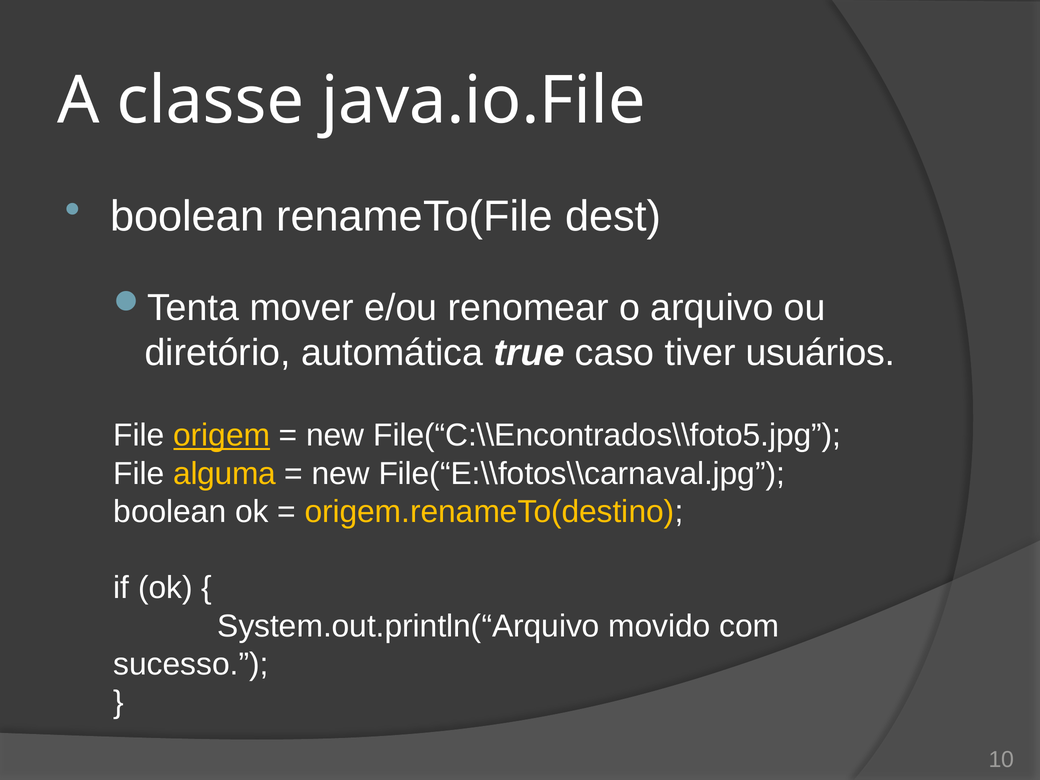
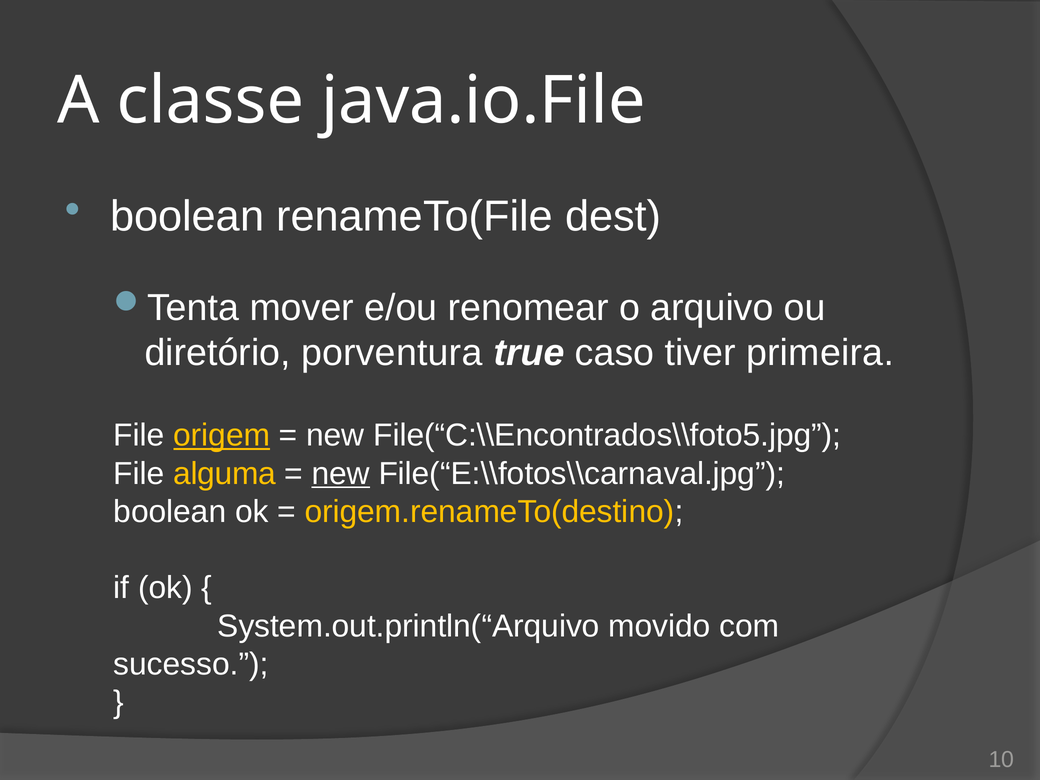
automática: automática -> porventura
usuários: usuários -> primeira
new at (341, 474) underline: none -> present
